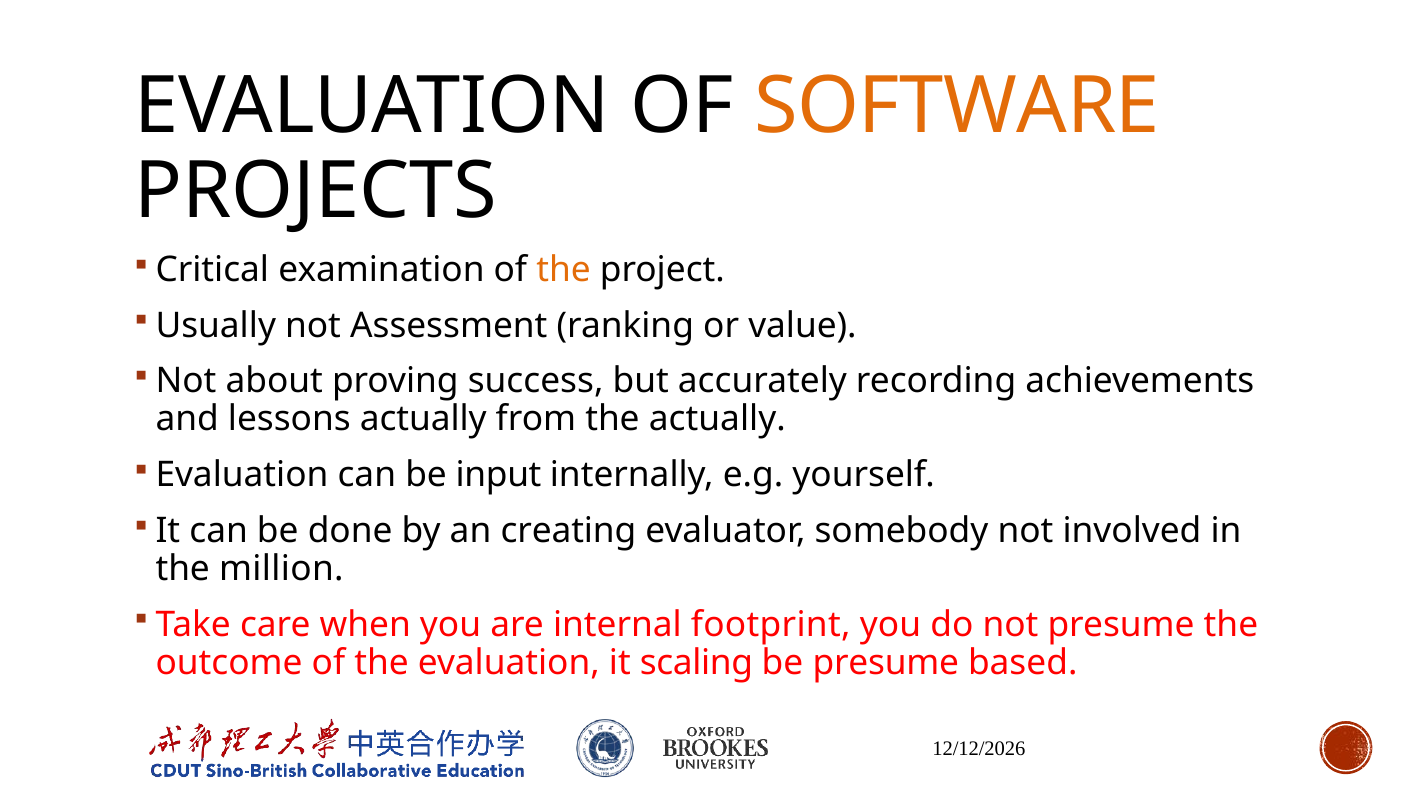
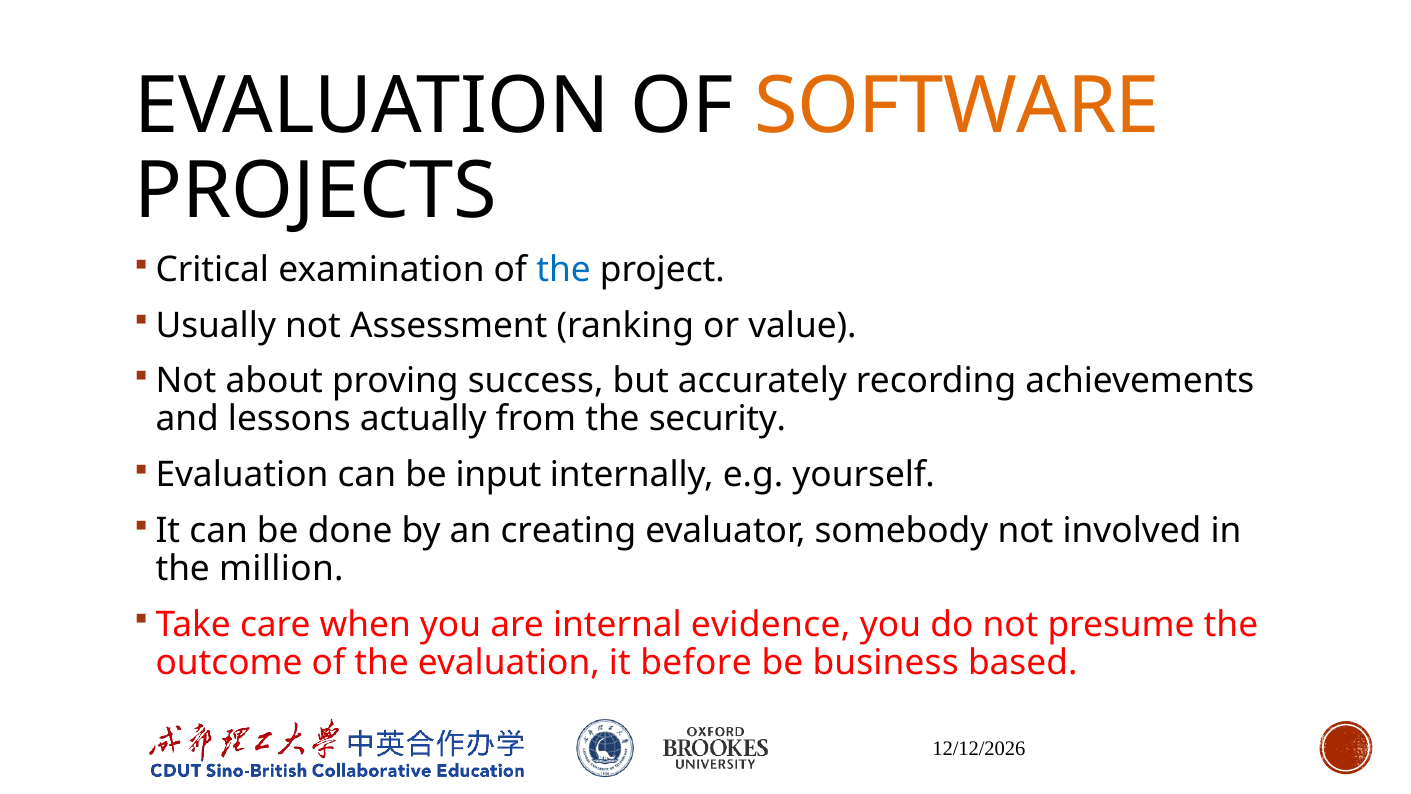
the at (564, 270) colour: orange -> blue
the actually: actually -> security
footprint: footprint -> evidence
scaling: scaling -> before
be presume: presume -> business
